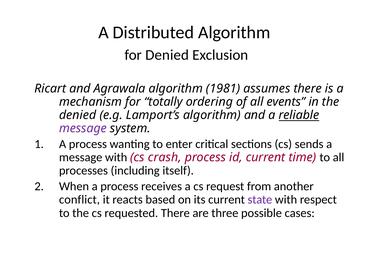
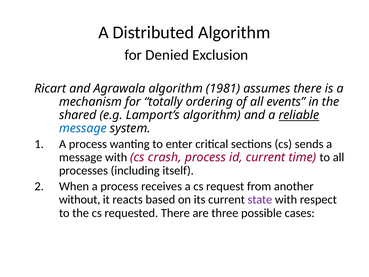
denied at (78, 115): denied -> shared
message at (83, 128) colour: purple -> blue
conflict: conflict -> without
